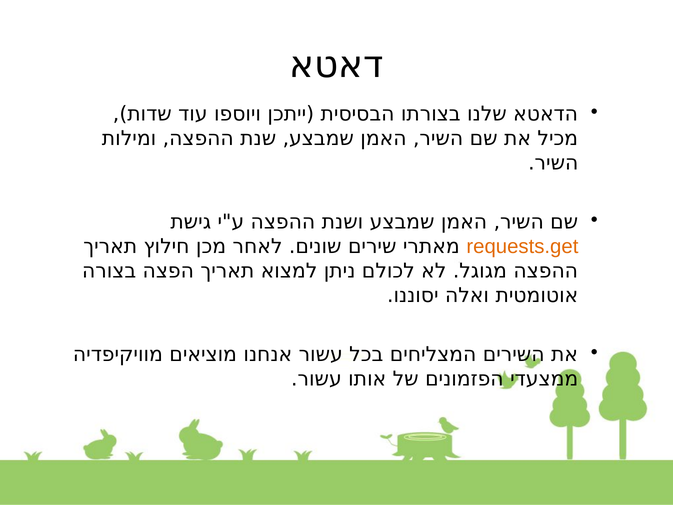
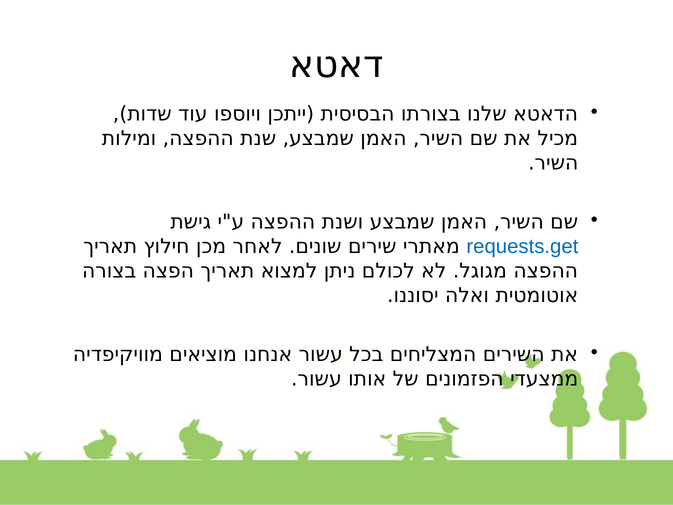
requests.get colour: orange -> blue
